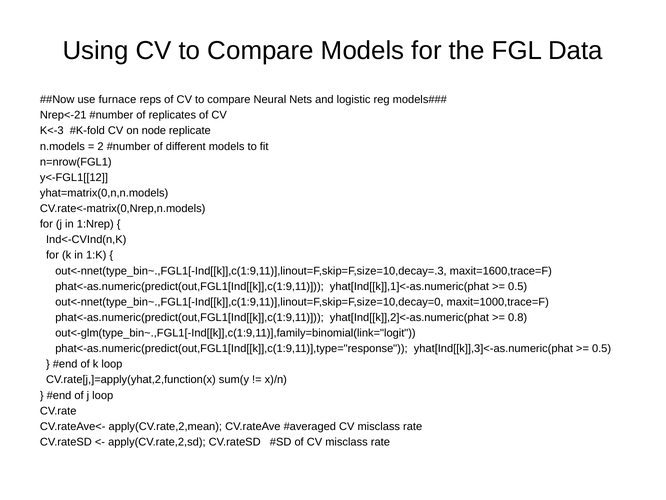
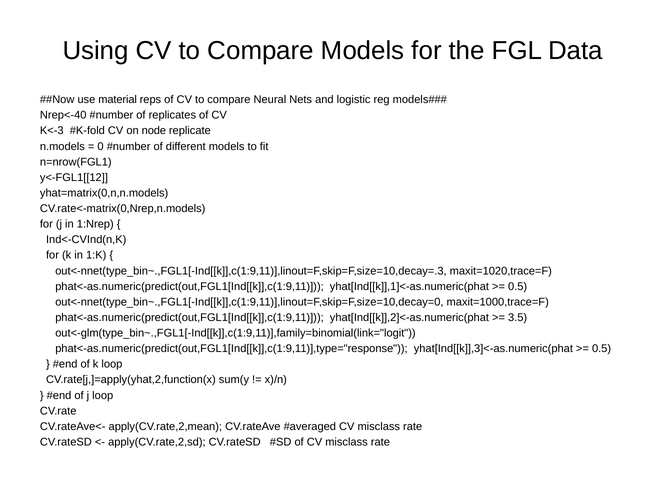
furnace: furnace -> material
Nrep<-21: Nrep<-21 -> Nrep<-40
2: 2 -> 0
maxit=1600,trace=F: maxit=1600,trace=F -> maxit=1020,trace=F
0.8: 0.8 -> 3.5
